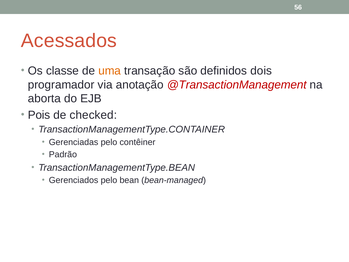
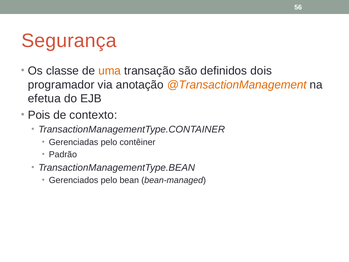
Acessados: Acessados -> Segurança
@TransactionManagement colour: red -> orange
aborta: aborta -> efetua
checked: checked -> contexto
